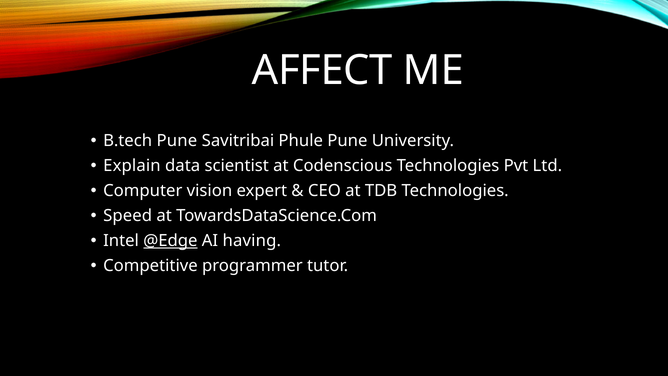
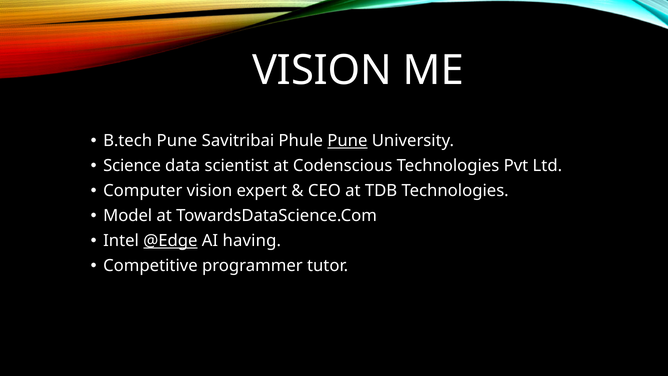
AFFECT at (322, 70): AFFECT -> VISION
Pune at (347, 141) underline: none -> present
Explain: Explain -> Science
Speed: Speed -> Model
